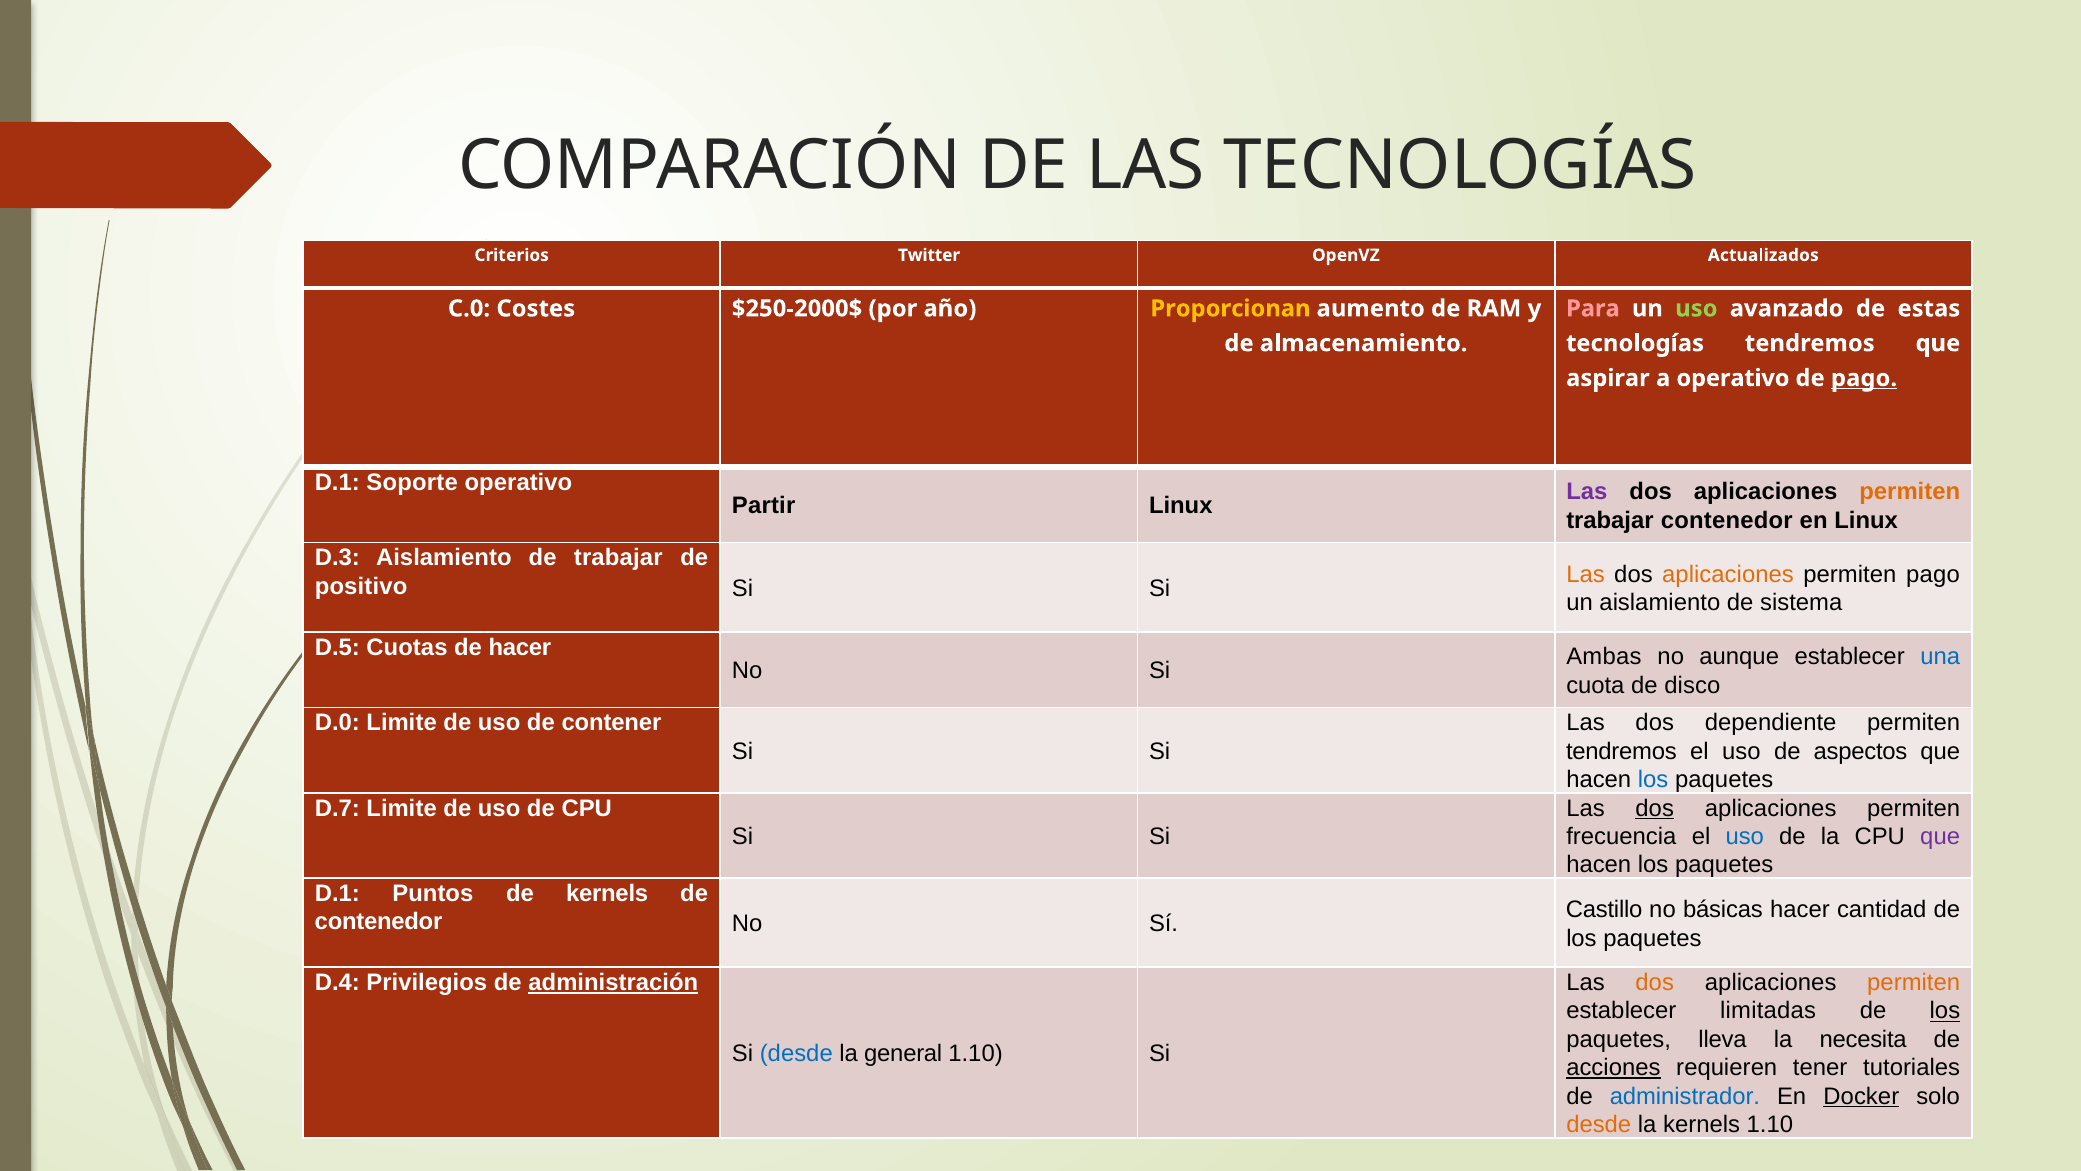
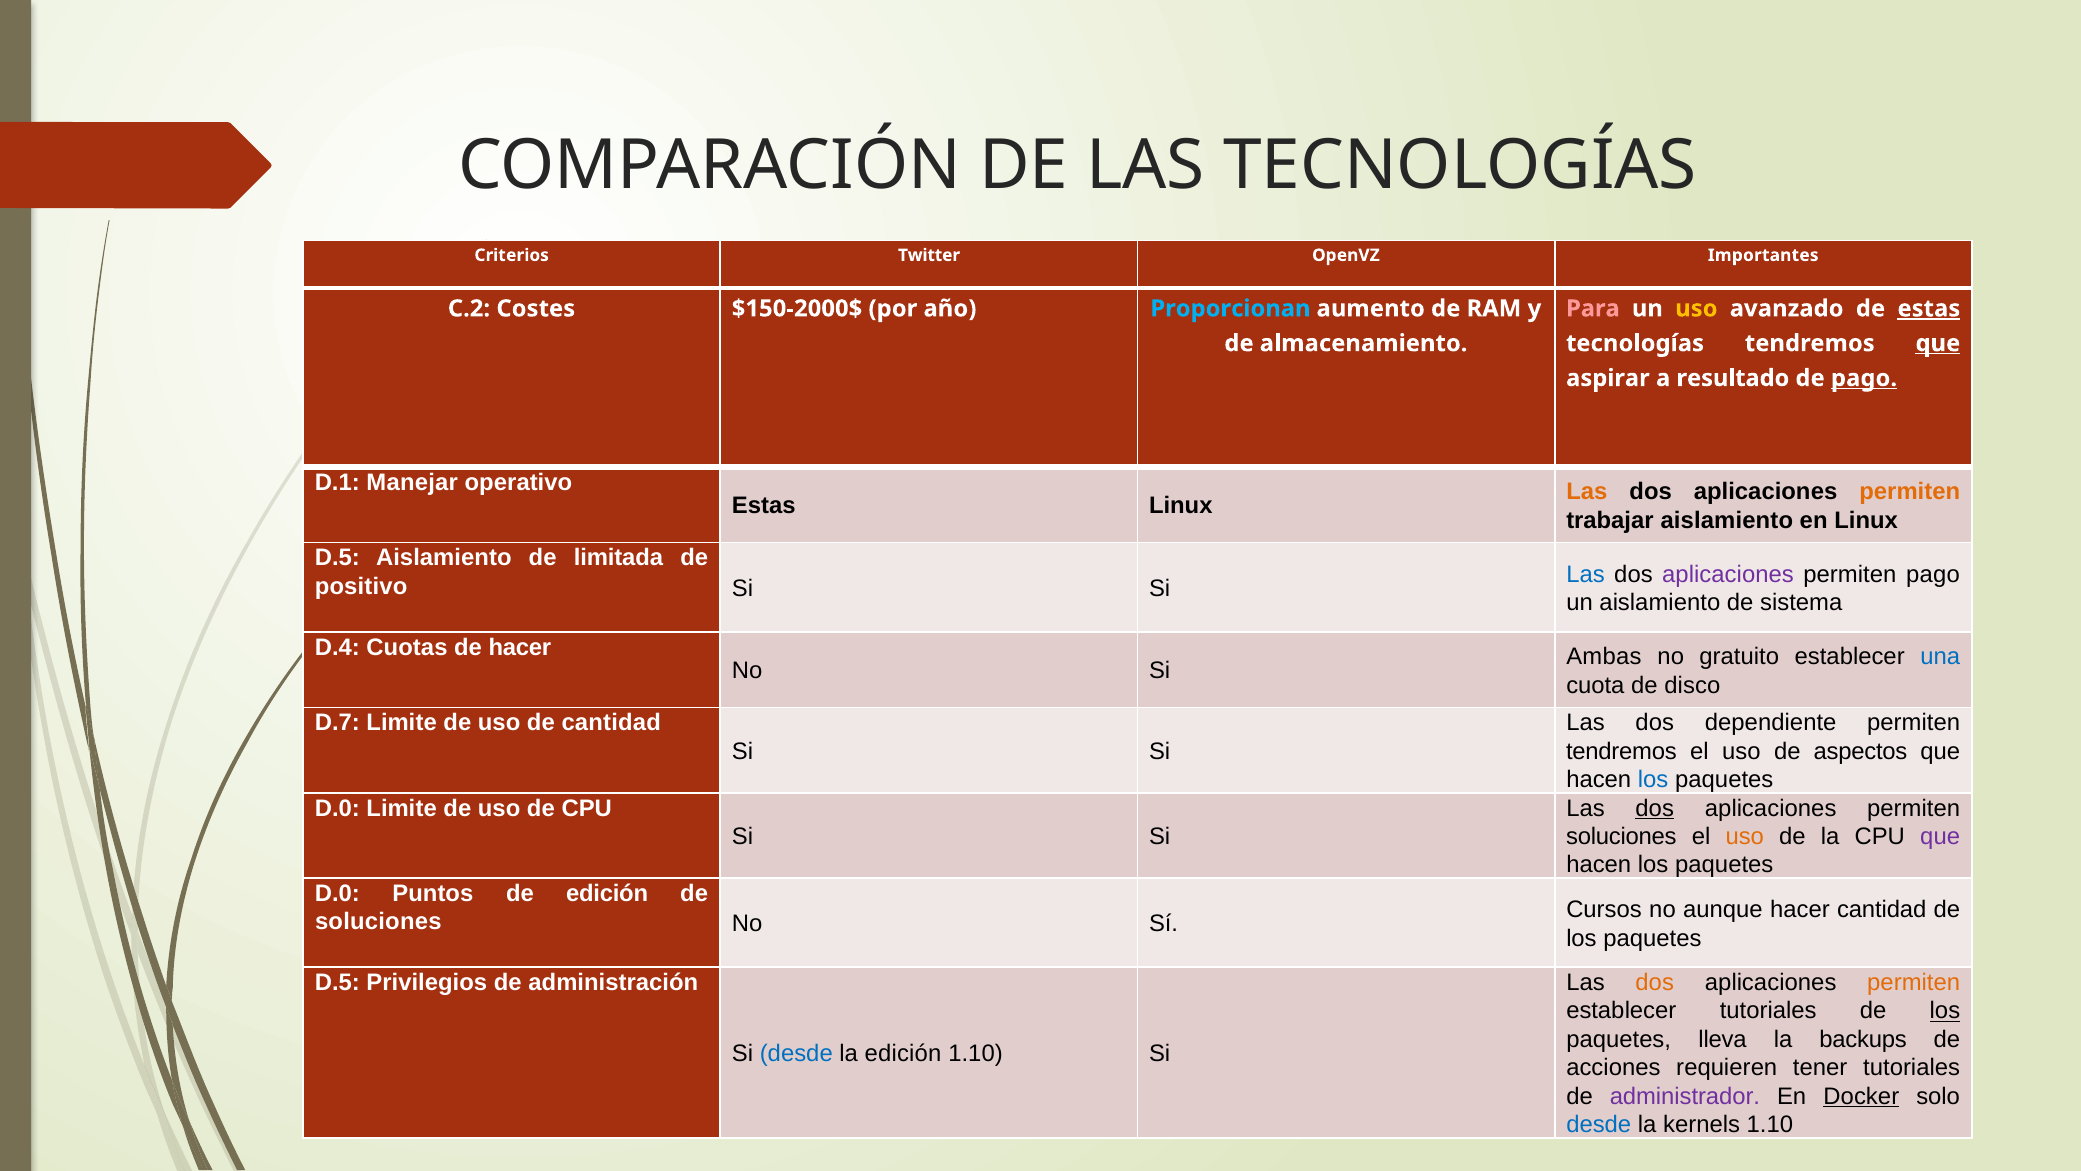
Actualizados: Actualizados -> Importantes
C.0: C.0 -> C.2
$250-2000$: $250-2000$ -> $150-2000$
Proporcionan colour: yellow -> light blue
uso at (1696, 308) colour: light green -> yellow
estas at (1929, 308) underline: none -> present
que at (1938, 343) underline: none -> present
a operativo: operativo -> resultado
Soporte: Soporte -> Manejar
Las at (1587, 492) colour: purple -> orange
Partir at (764, 506): Partir -> Estas
trabajar contenedor: contenedor -> aislamiento
D.3 at (337, 558): D.3 -> D.5
de trabajar: trabajar -> limitada
Las at (1585, 574) colour: orange -> blue
aplicaciones at (1728, 574) colour: orange -> purple
D.5: D.5 -> D.4
aunque: aunque -> gratuito
D.0: D.0 -> D.7
de contener: contener -> cantidad
D.7 at (337, 808): D.7 -> D.0
frecuencia at (1621, 836): frecuencia -> soluciones
uso at (1745, 836) colour: blue -> orange
D.1 at (337, 893): D.1 -> D.0
de kernels: kernels -> edición
Castillo: Castillo -> Cursos
básicas: básicas -> aunque
contenedor at (379, 922): contenedor -> soluciones
D.4 at (337, 982): D.4 -> D.5
administración underline: present -> none
establecer limitadas: limitadas -> tutoriales
necesita: necesita -> backups
la general: general -> edición
acciones underline: present -> none
administrador colour: blue -> purple
desde at (1599, 1124) colour: orange -> blue
